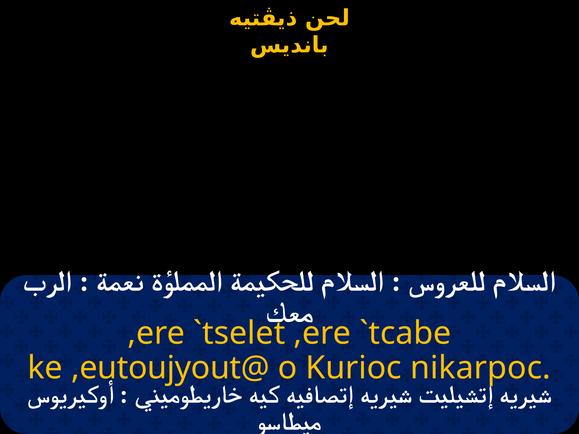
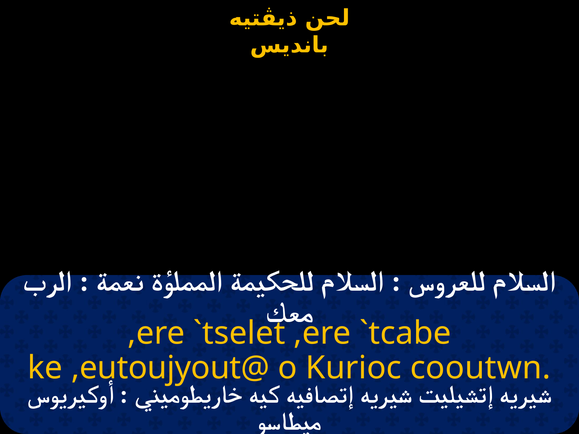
nikarpoc: nikarpoc -> cooutwn
